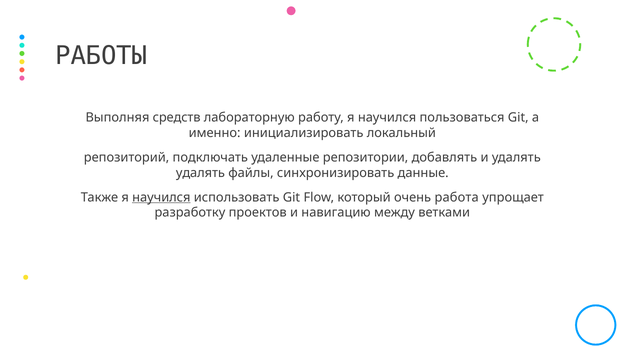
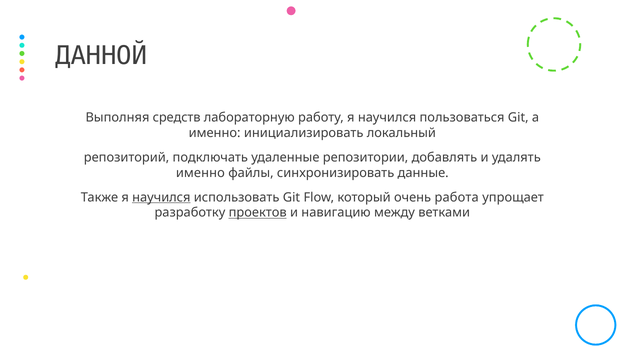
РАБОТЫ: РАБОТЫ -> ДАННОЙ
удалять at (200, 173): удалять -> именно
проектов underline: none -> present
